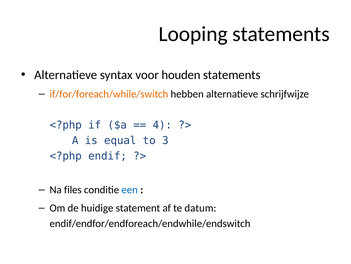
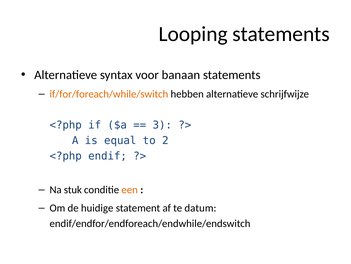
houden: houden -> banaan
4: 4 -> 3
3: 3 -> 2
files: files -> stuk
een colour: blue -> orange
